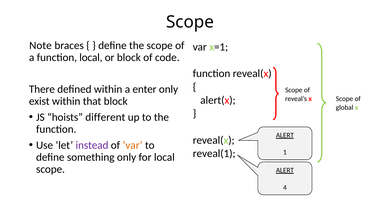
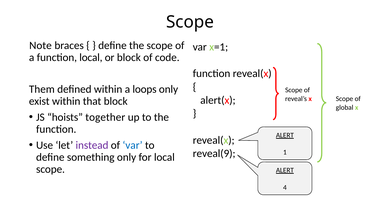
There: There -> Them
enter: enter -> loops
different: different -> together
var at (133, 145) colour: orange -> blue
reveal(1: reveal(1 -> reveal(9
